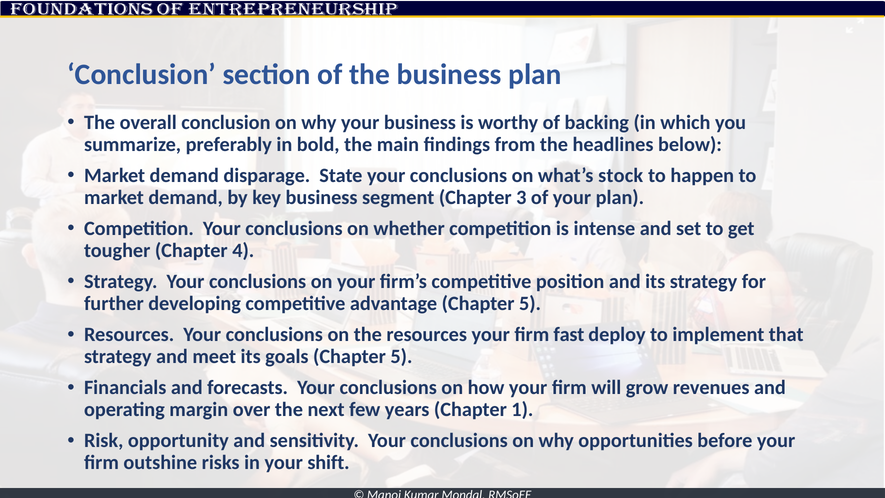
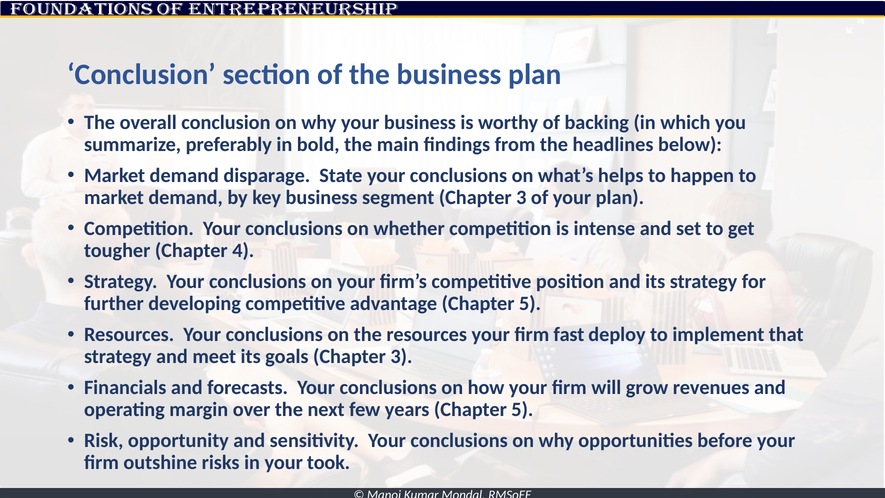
stock: stock -> helps
goals Chapter 5: 5 -> 3
years Chapter 1: 1 -> 5
shift: shift -> took
